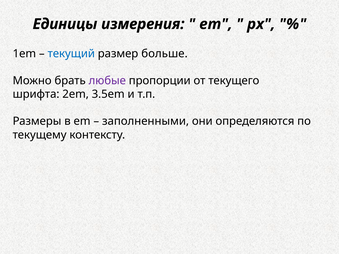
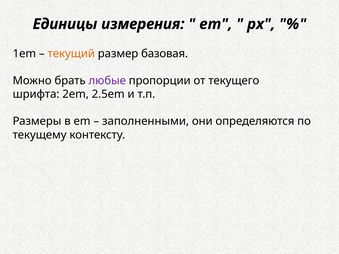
текущий colour: blue -> orange
больше: больше -> базовая
3.5em: 3.5em -> 2.5em
